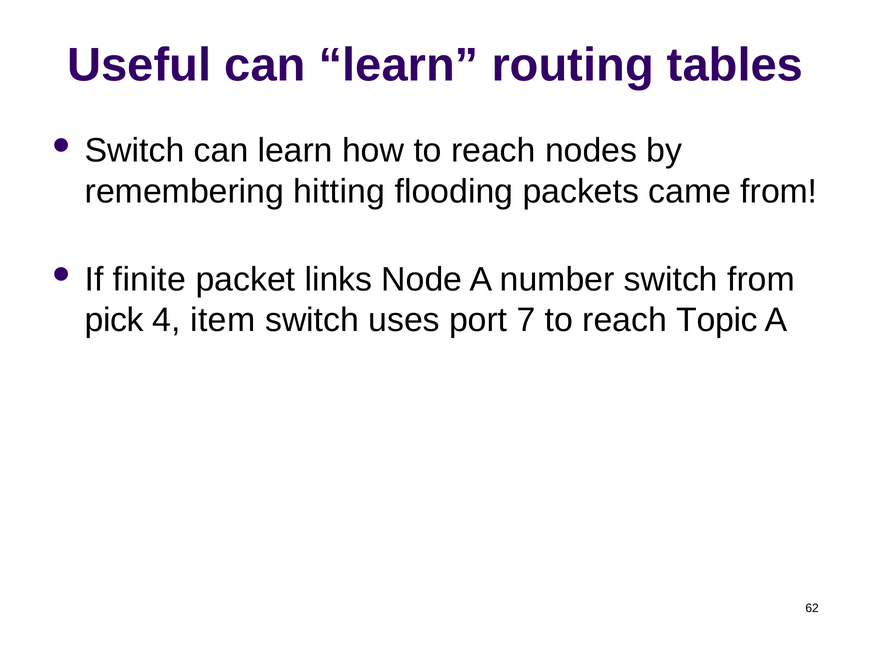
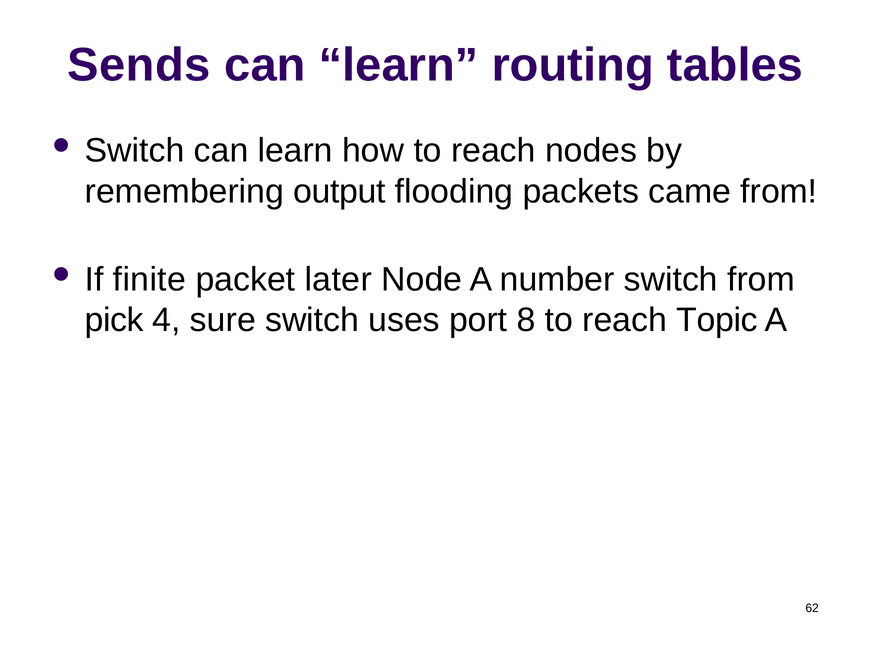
Useful: Useful -> Sends
hitting: hitting -> output
links: links -> later
item: item -> sure
7: 7 -> 8
